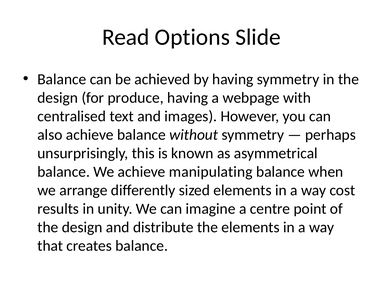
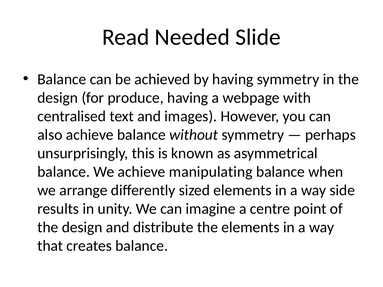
Options: Options -> Needed
cost: cost -> side
